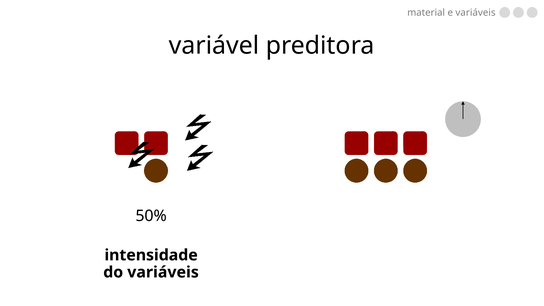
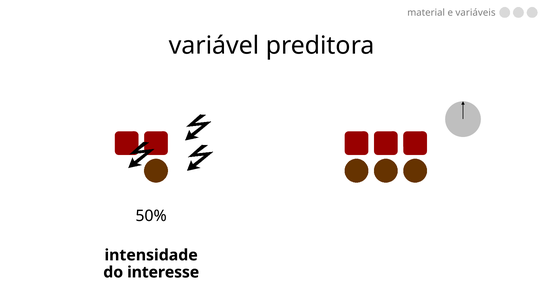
do variáveis: variáveis -> interesse
